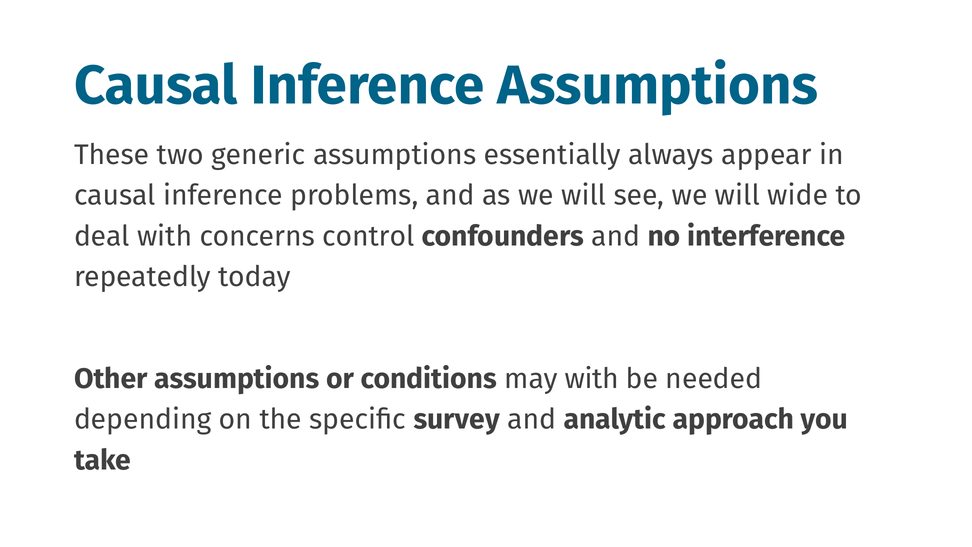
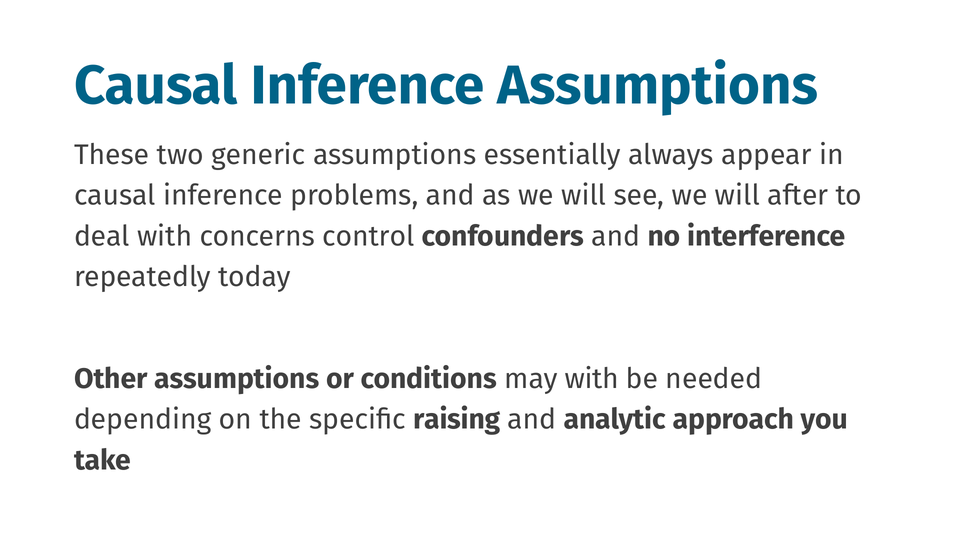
wide: wide -> after
survey: survey -> raising
